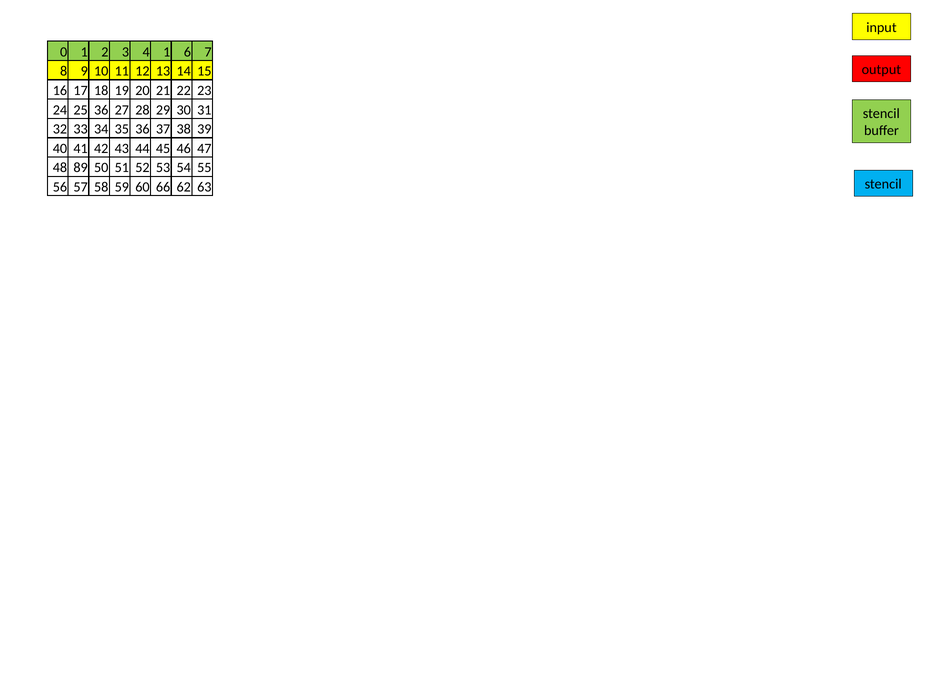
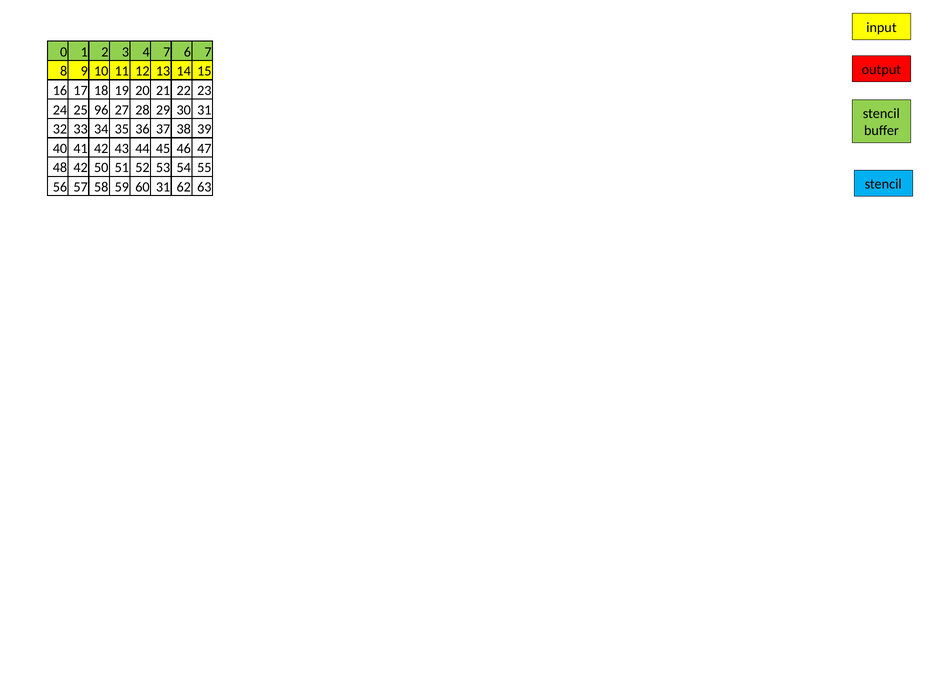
4 1: 1 -> 7
25 36: 36 -> 96
48 89: 89 -> 42
60 66: 66 -> 31
